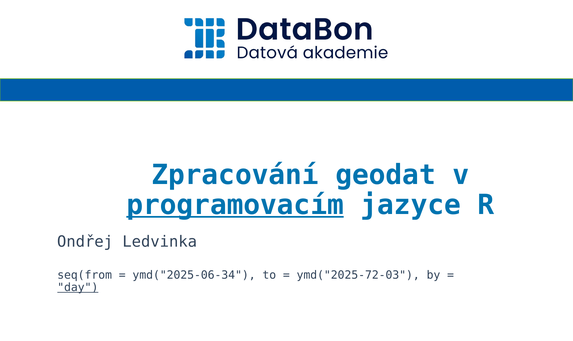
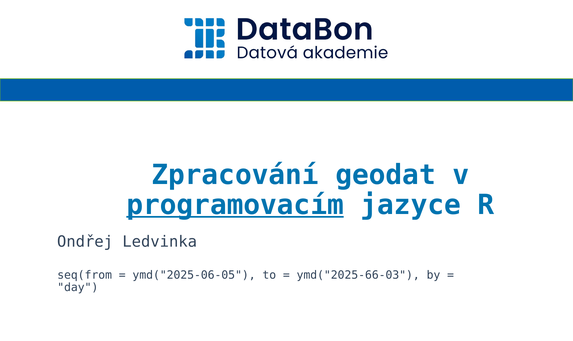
ymd("2025-06-34: ymd("2025-06-34 -> ymd("2025-06-05
ymd("2025-72-03: ymd("2025-72-03 -> ymd("2025-66-03
day underline: present -> none
